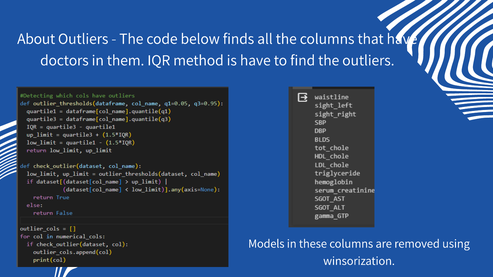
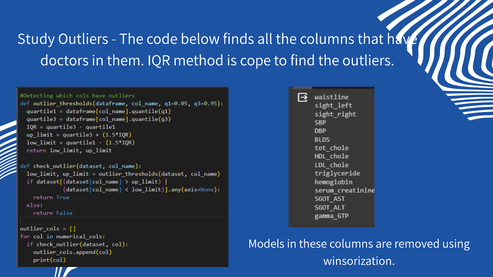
About: About -> Study
is have: have -> cope
